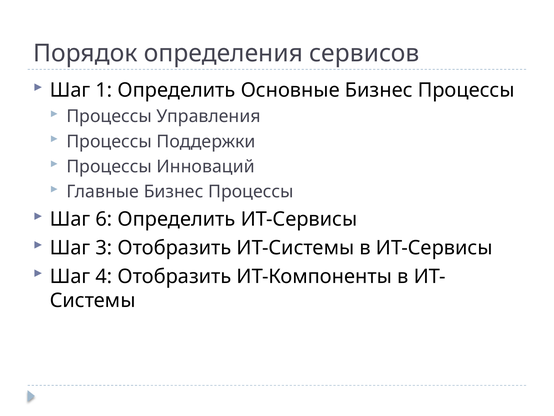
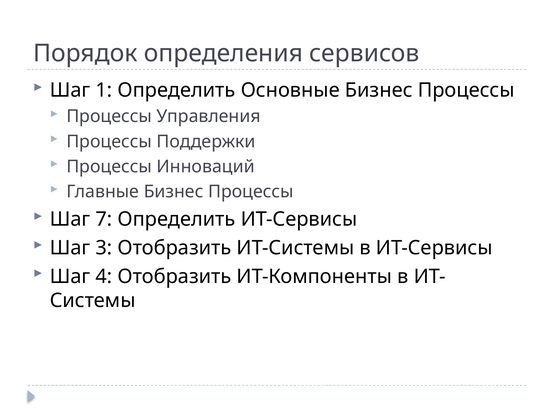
6: 6 -> 7
